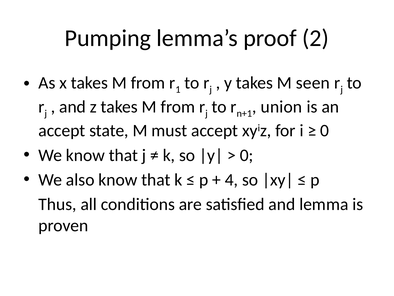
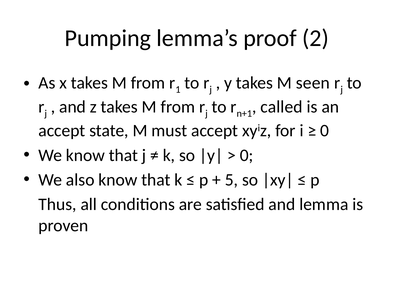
union: union -> called
4: 4 -> 5
